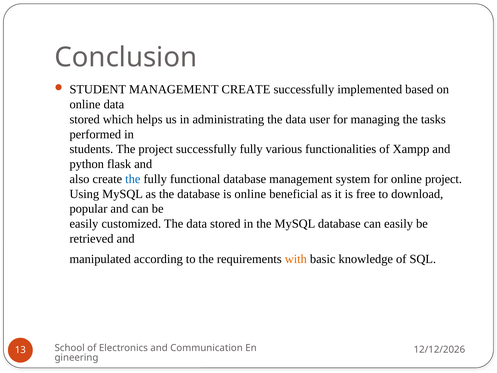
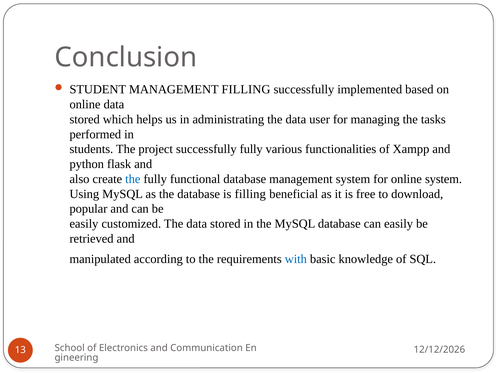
MANAGEMENT CREATE: CREATE -> FILLING
online project: project -> system
is online: online -> filling
with colour: orange -> blue
